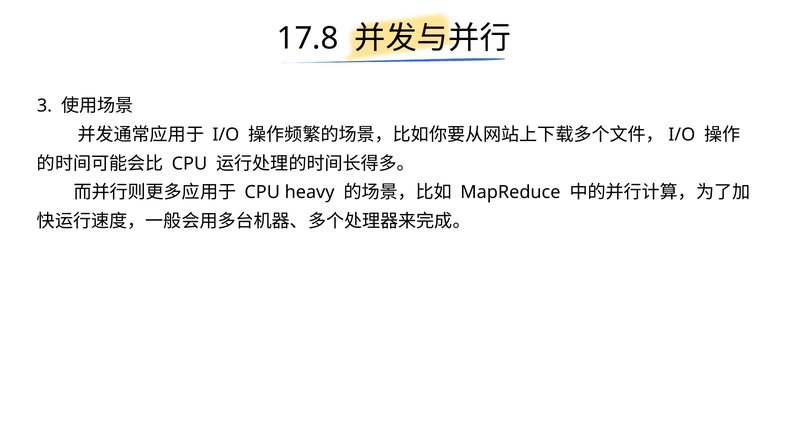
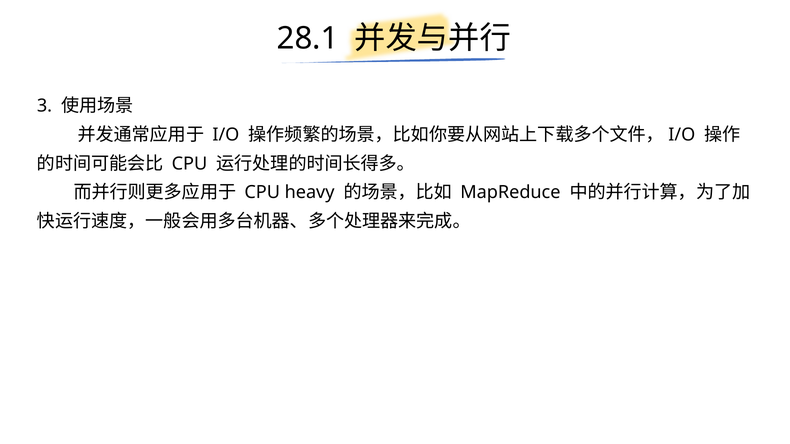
17.8: 17.8 -> 28.1
